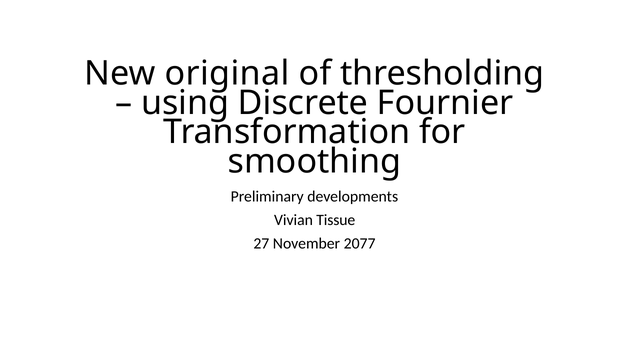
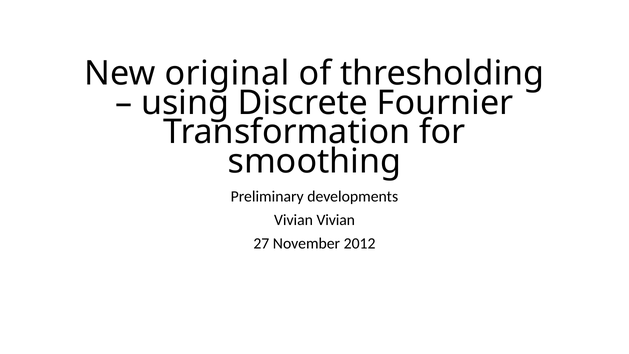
Vivian Tissue: Tissue -> Vivian
2077: 2077 -> 2012
